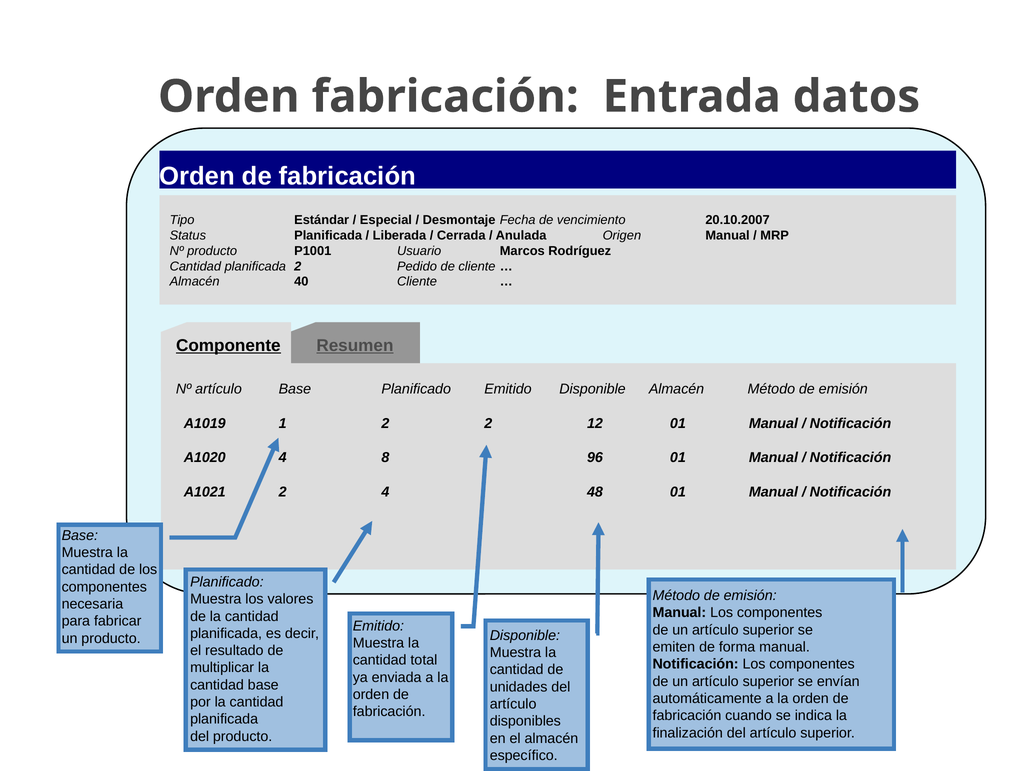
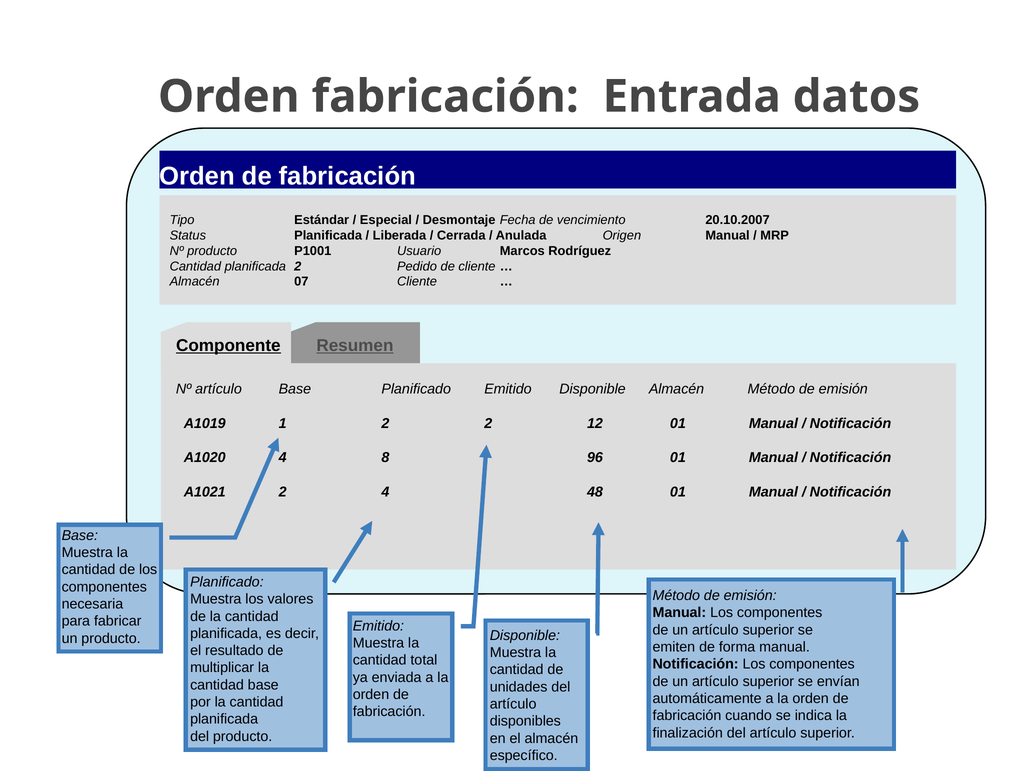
40: 40 -> 07
